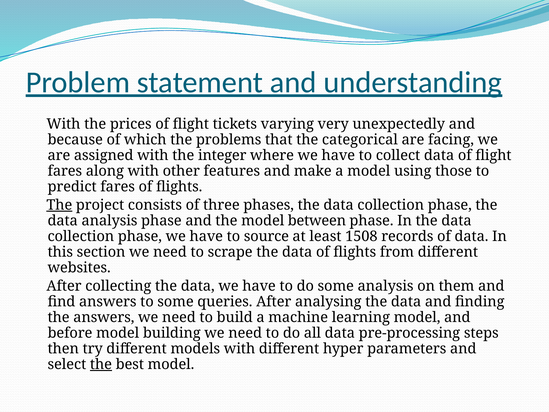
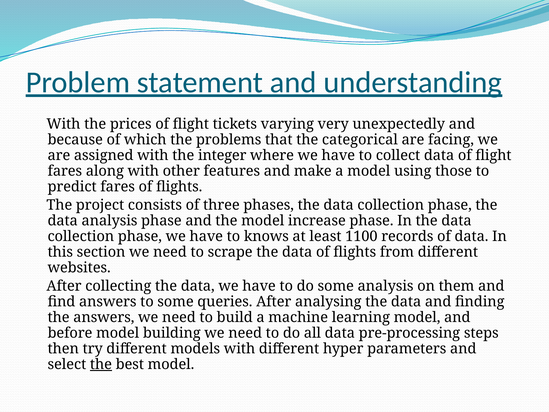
The at (59, 205) underline: present -> none
between: between -> increase
source: source -> knows
1508: 1508 -> 1100
